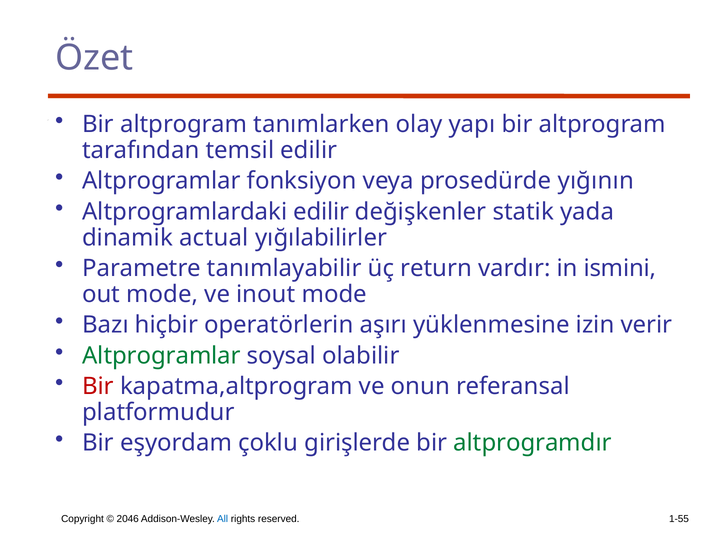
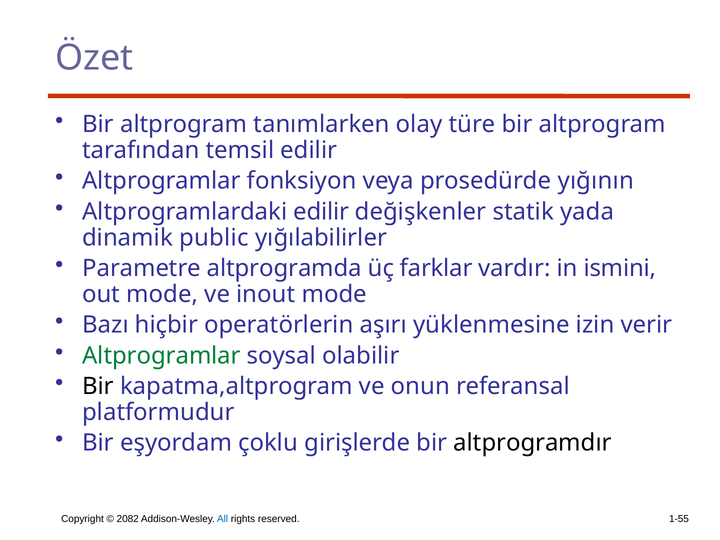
yapı: yapı -> türe
actual: actual -> public
tanımlayabilir: tanımlayabilir -> altprogramda
return: return -> farklar
Bir at (98, 386) colour: red -> black
altprogramdır colour: green -> black
2046: 2046 -> 2082
